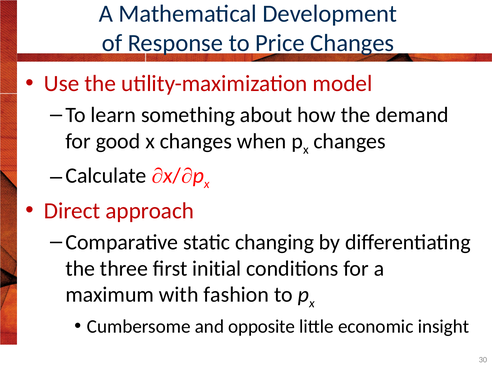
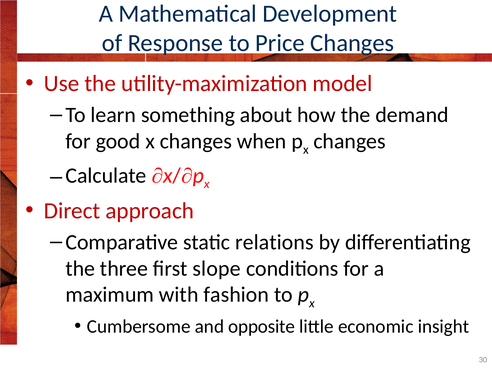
changing: changing -> relations
initial: initial -> slope
